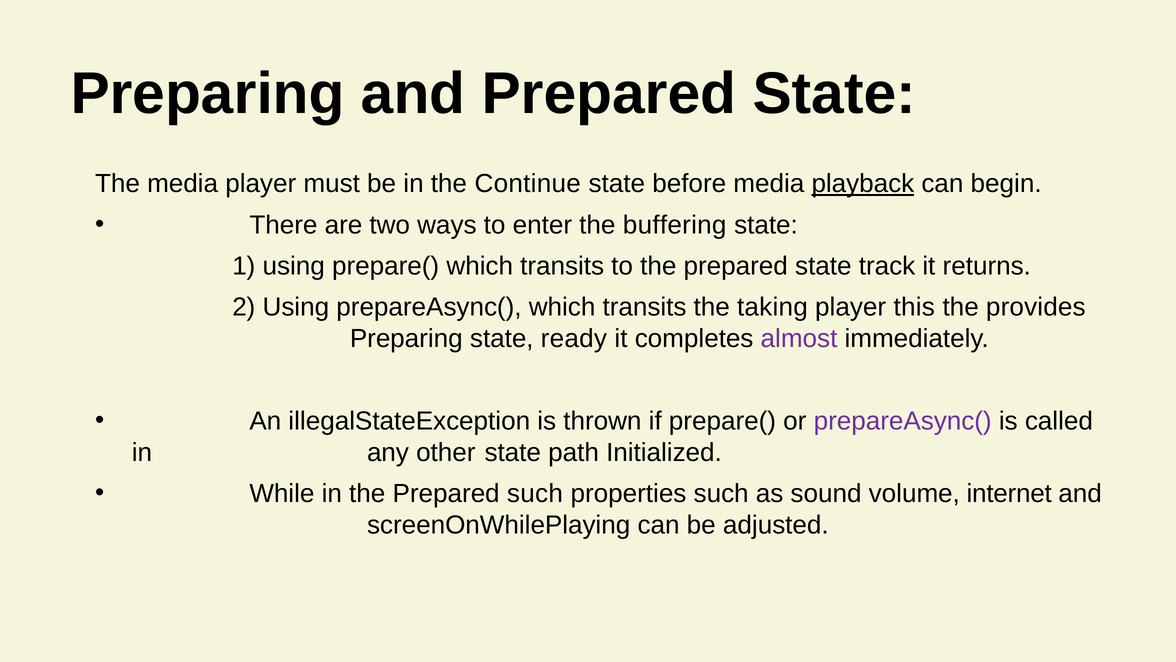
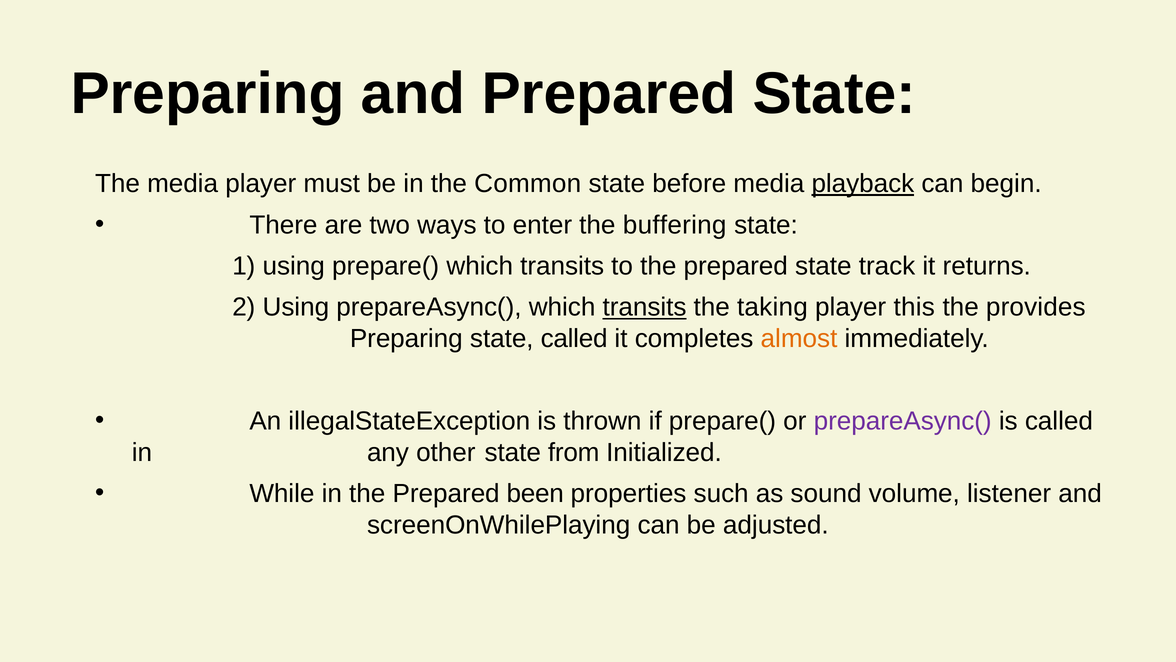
Continue: Continue -> Common
transits at (645, 307) underline: none -> present
state ready: ready -> called
almost colour: purple -> orange
path: path -> from
Prepared such: such -> been
internet: internet -> listener
